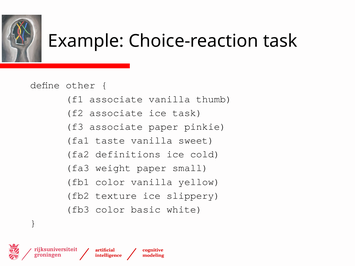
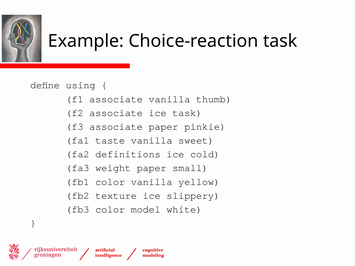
other: other -> using
basic: basic -> model
